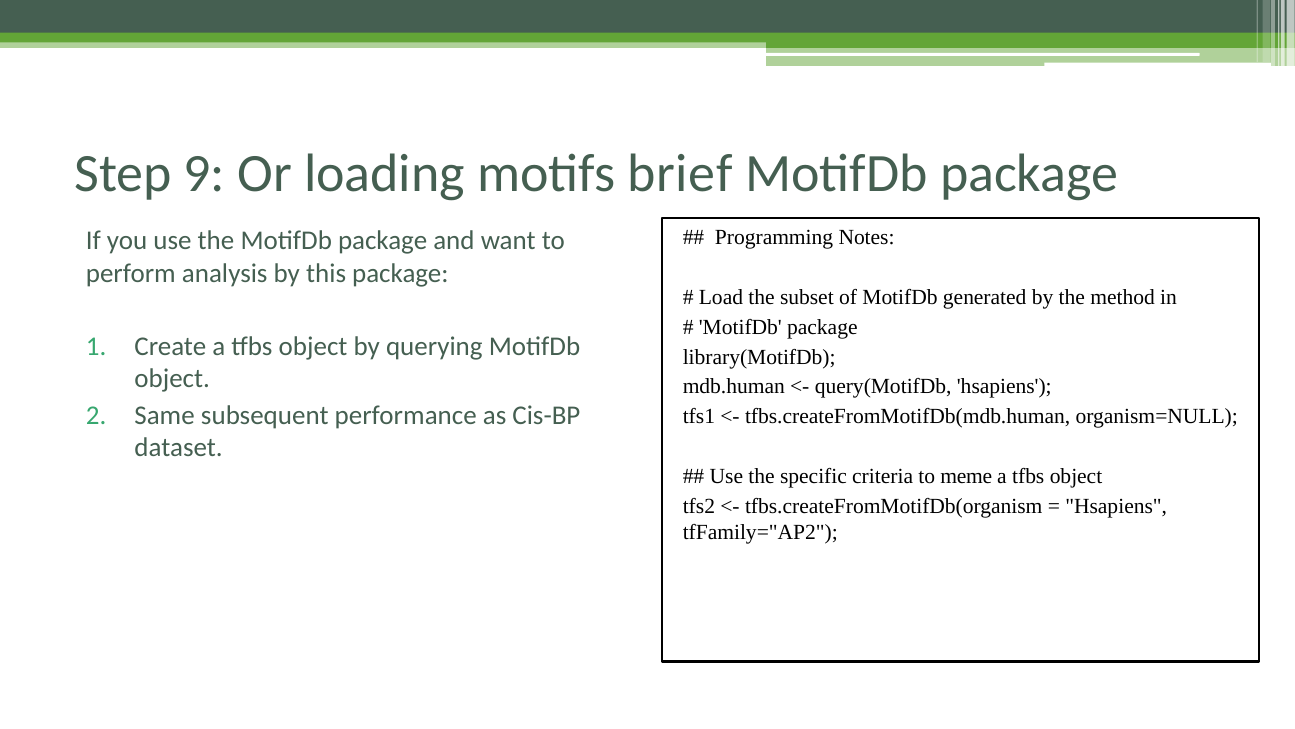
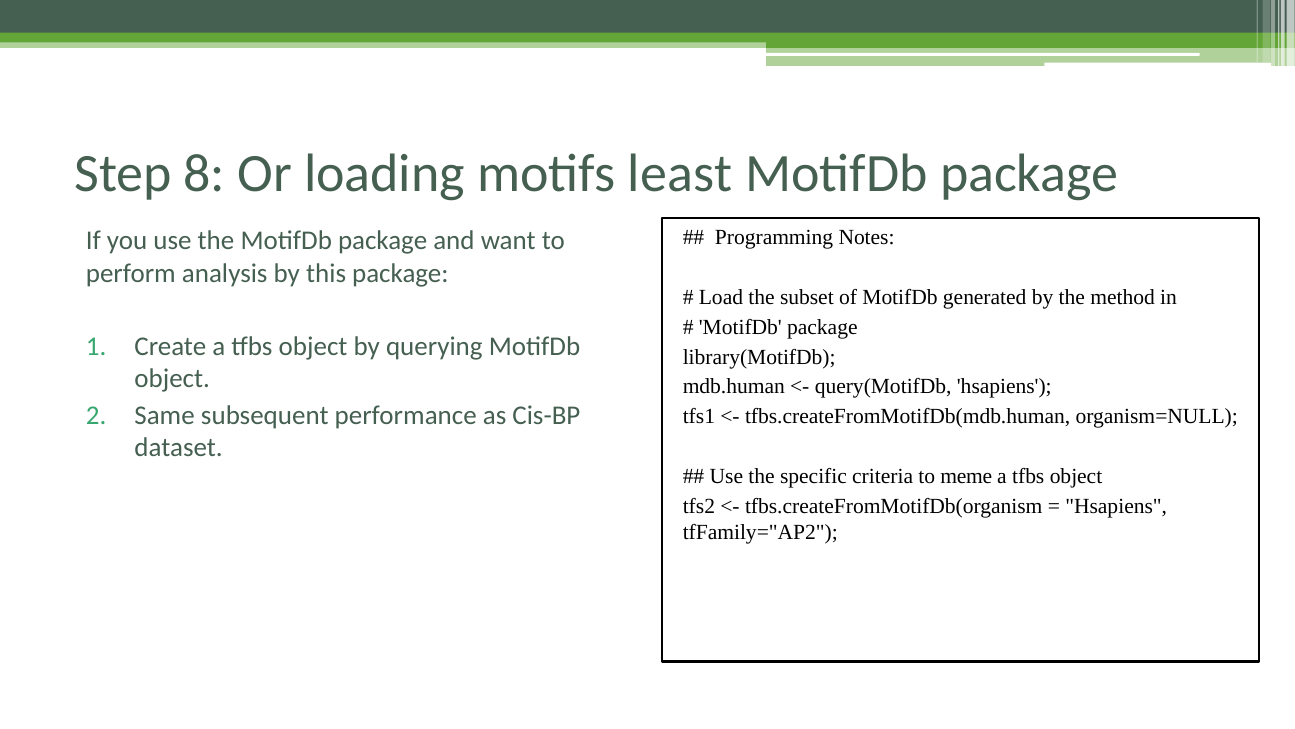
9: 9 -> 8
brief: brief -> least
